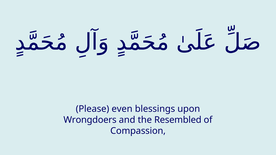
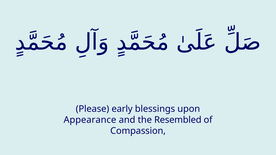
even: even -> early
Wrongdoers: Wrongdoers -> Appearance
